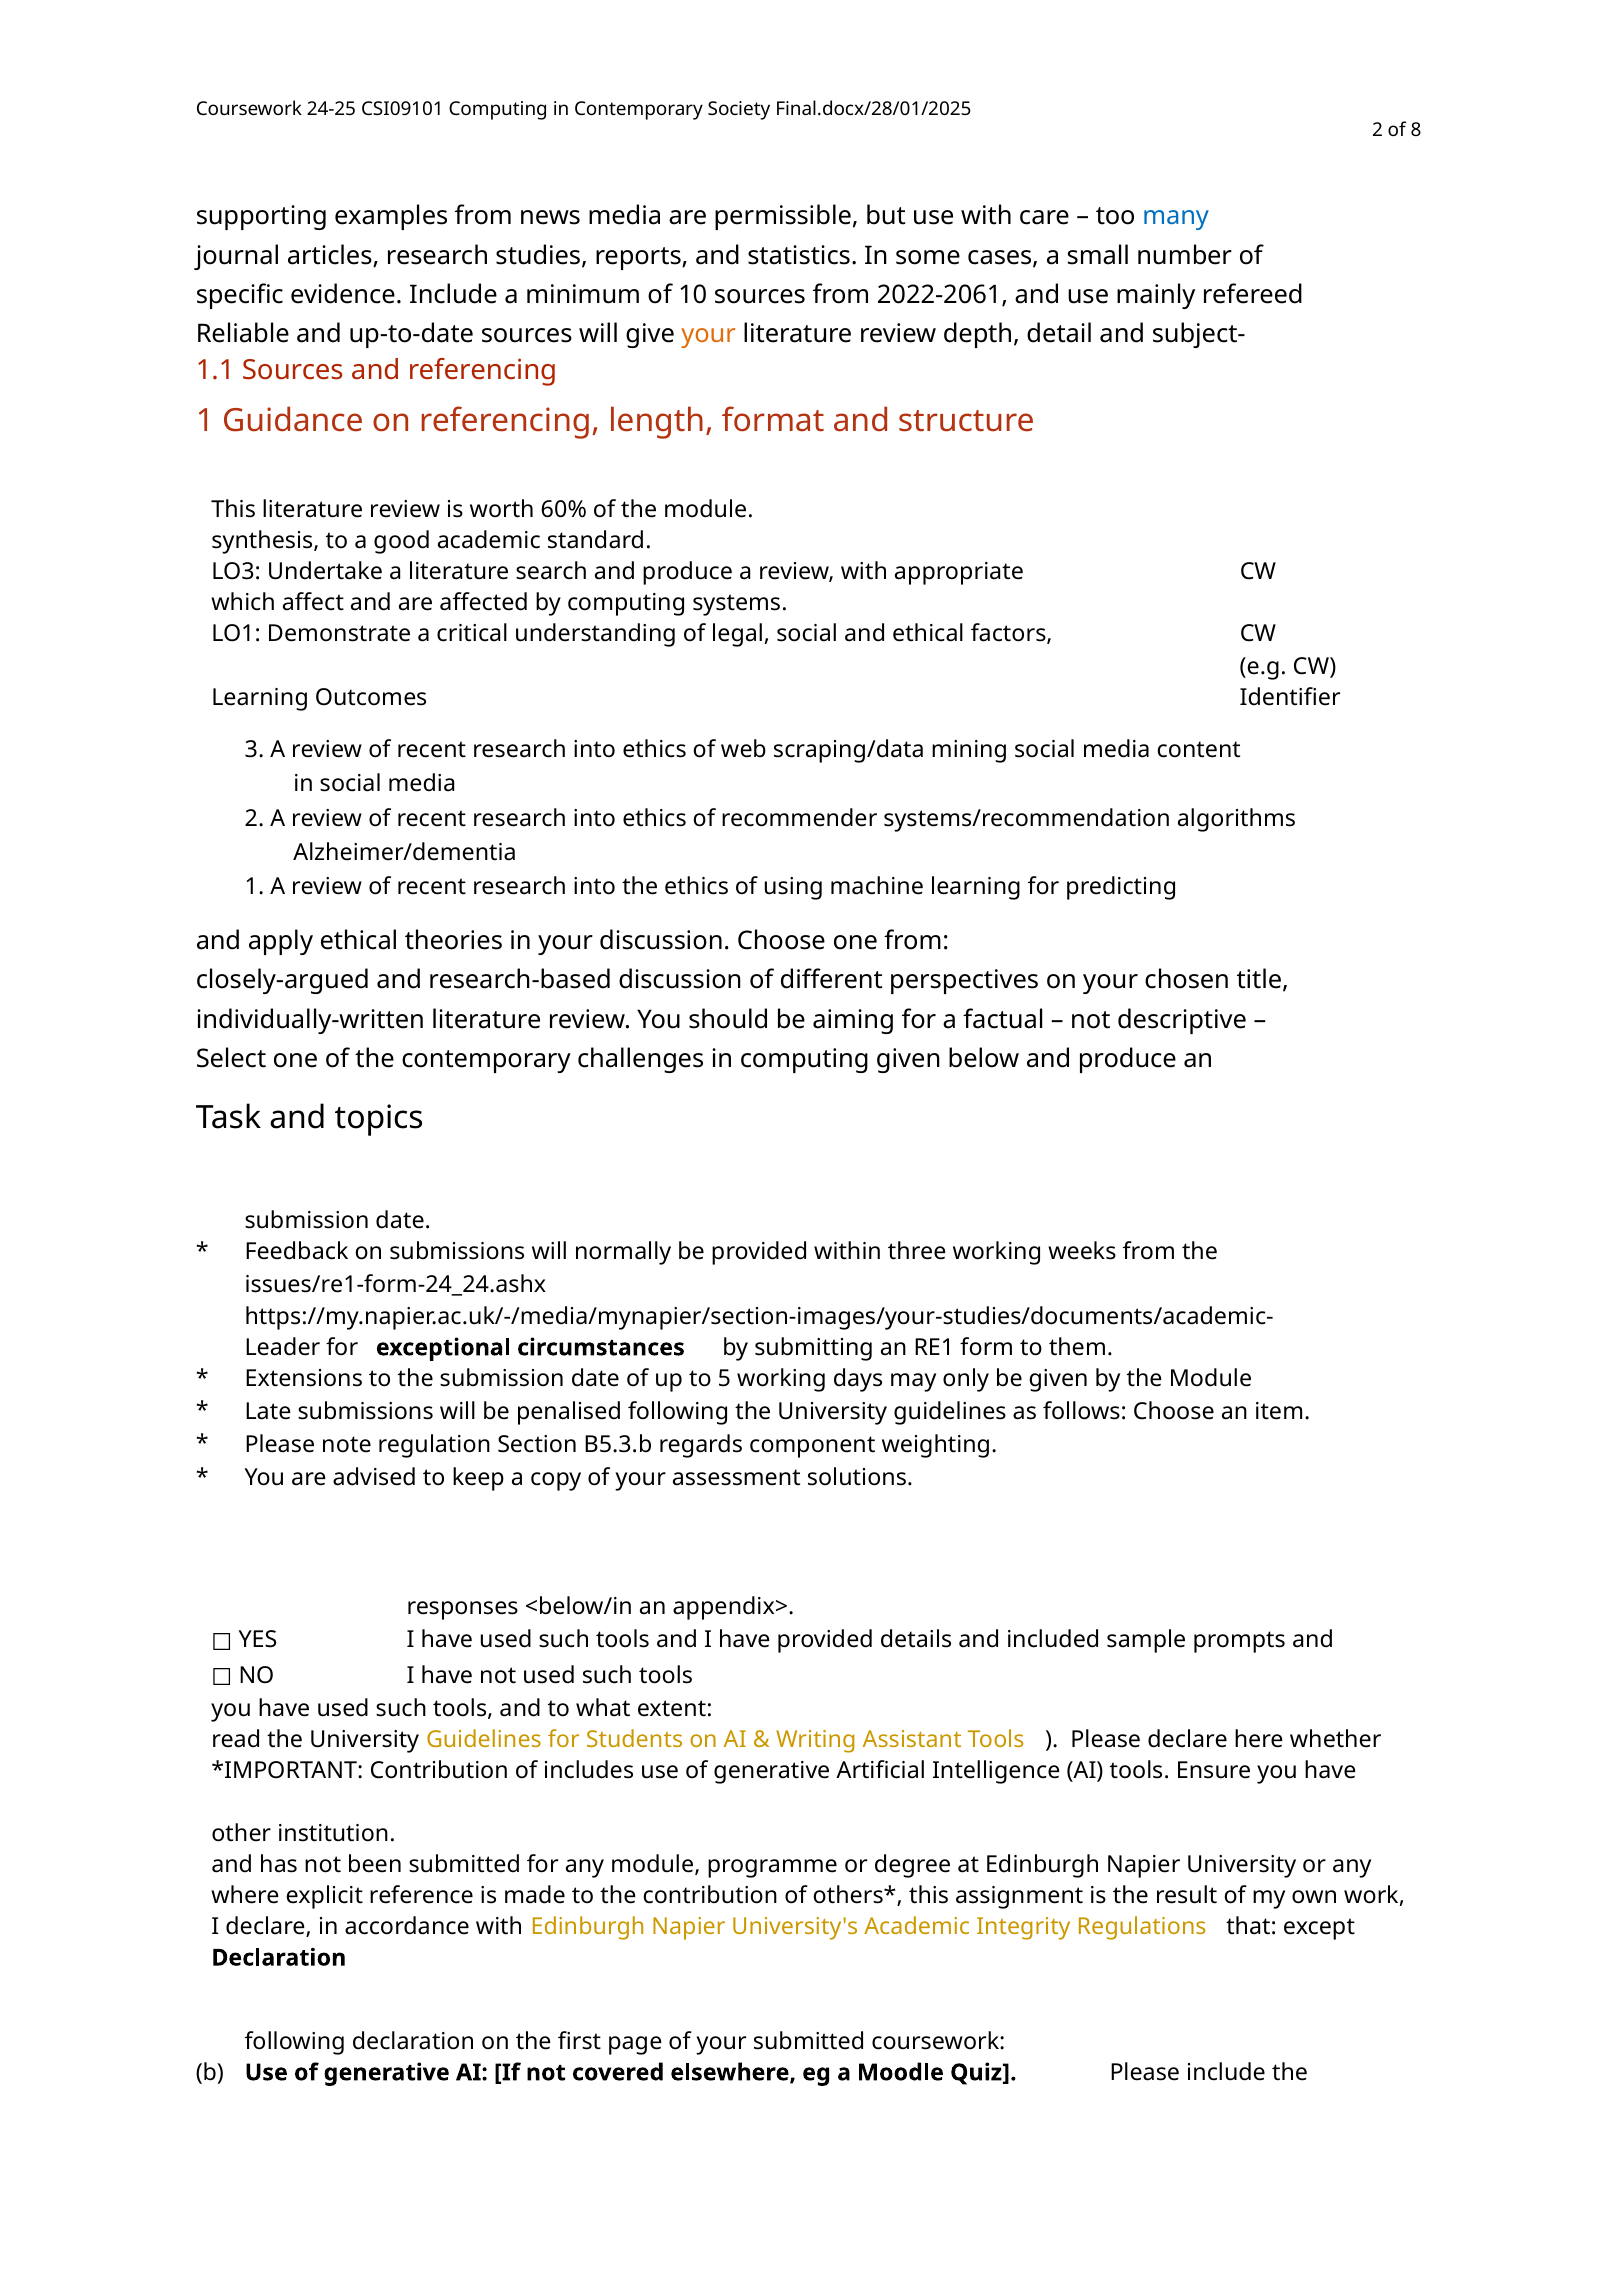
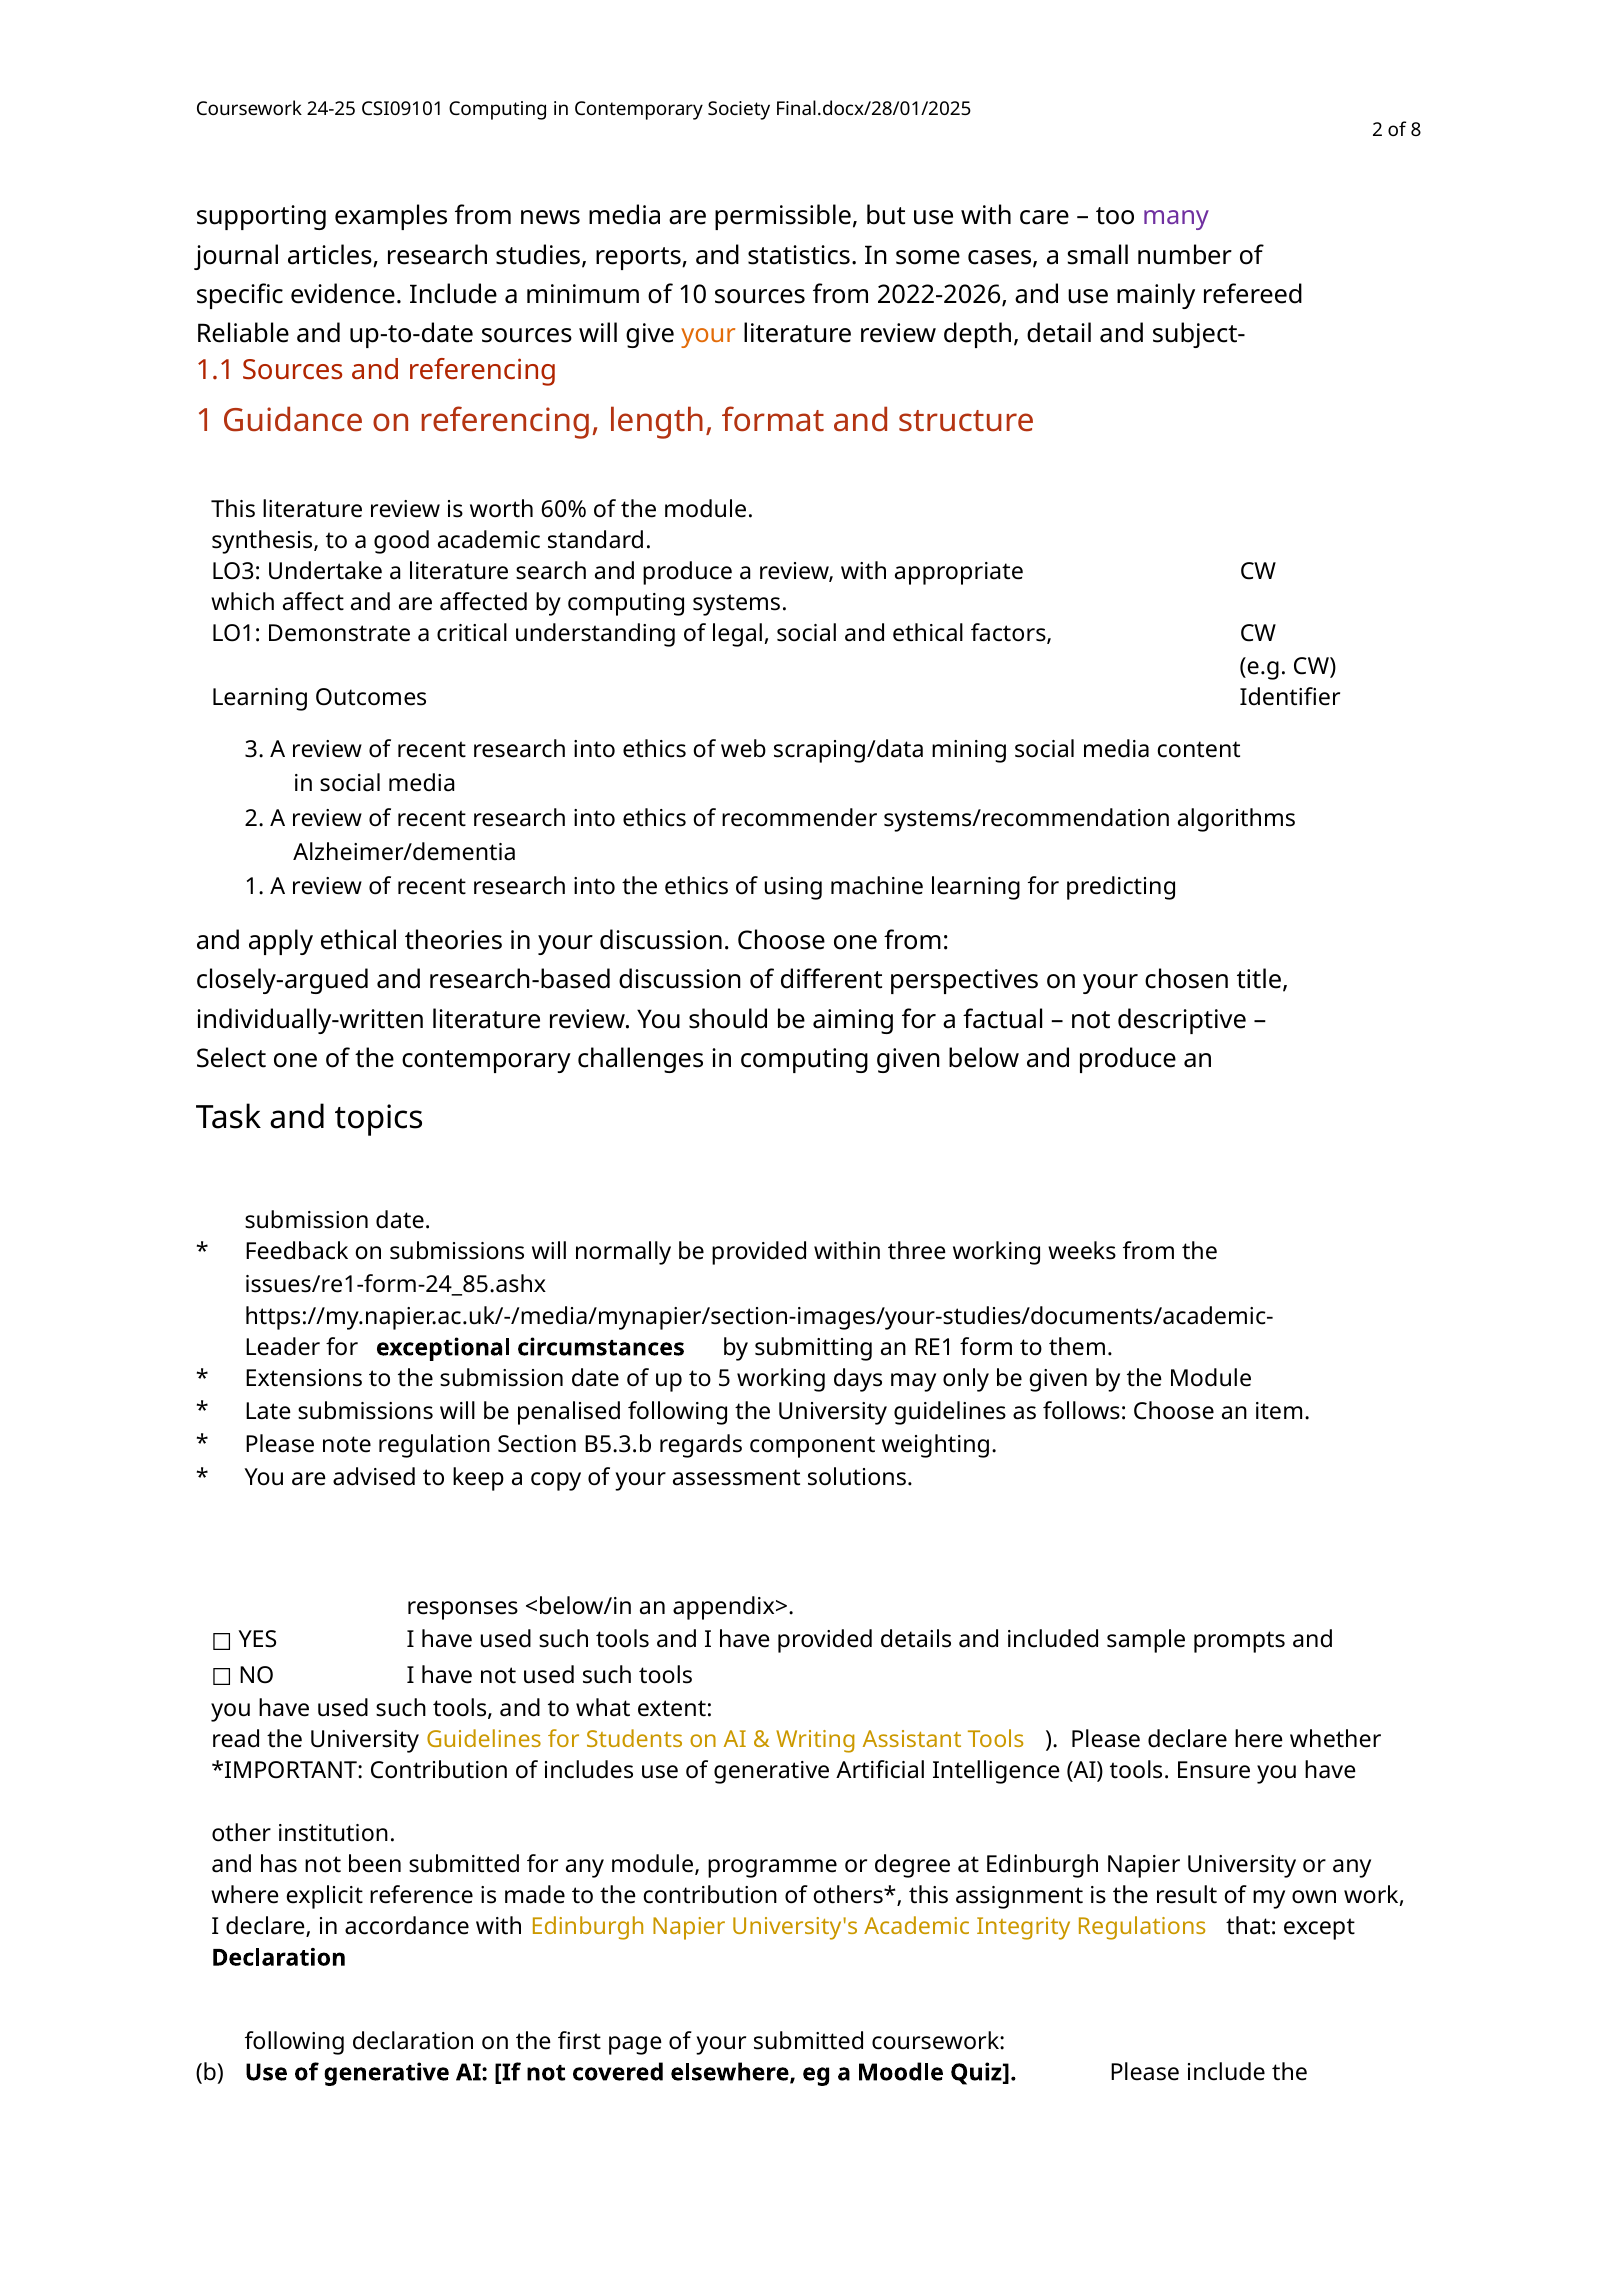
many colour: blue -> purple
2022-2061: 2022-2061 -> 2022-2026
issues/re1-form-24_24.ashx: issues/re1-form-24_24.ashx -> issues/re1-form-24_85.ashx
